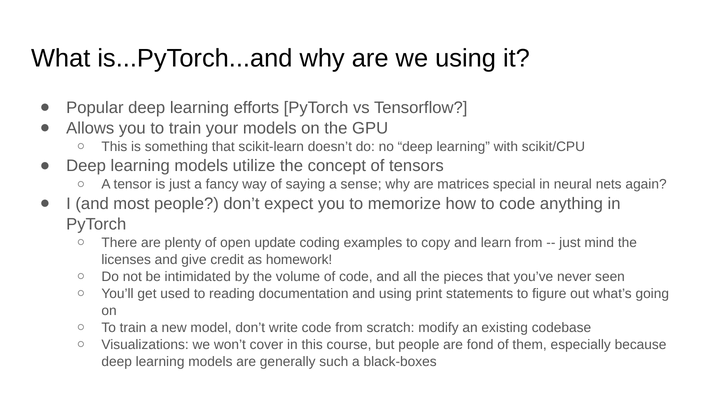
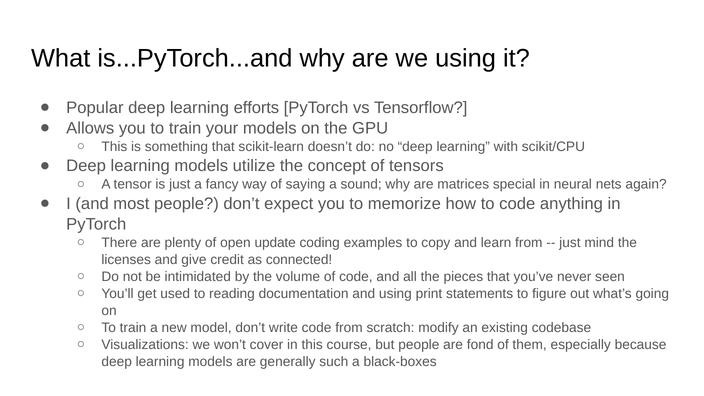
sense: sense -> sound
homework: homework -> connected
